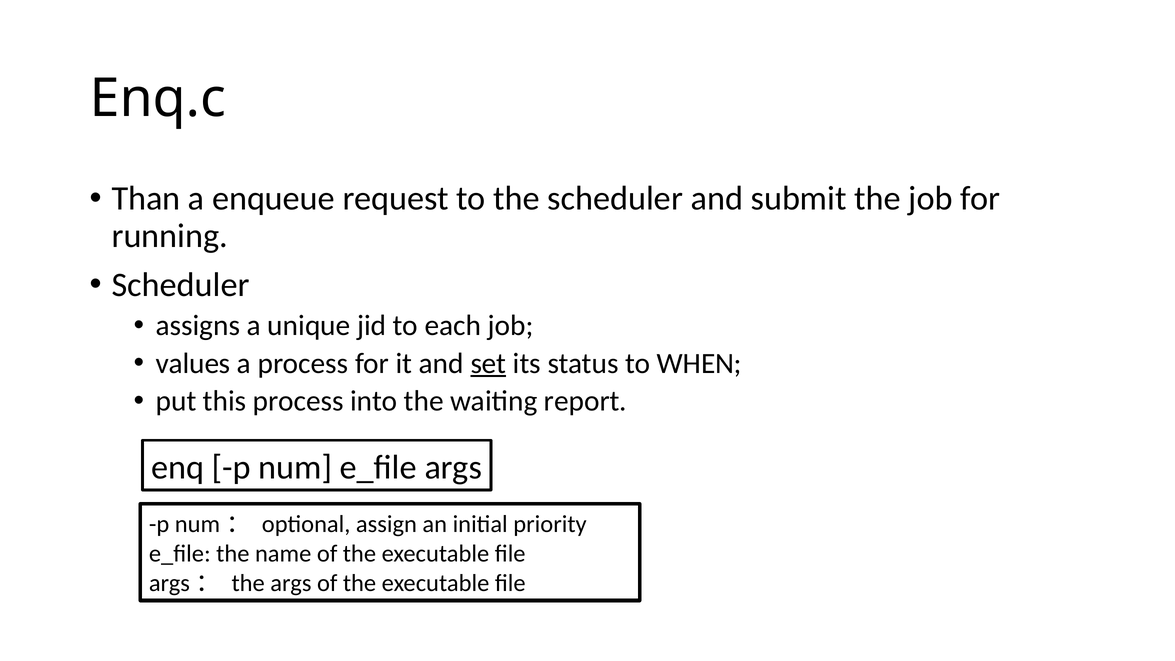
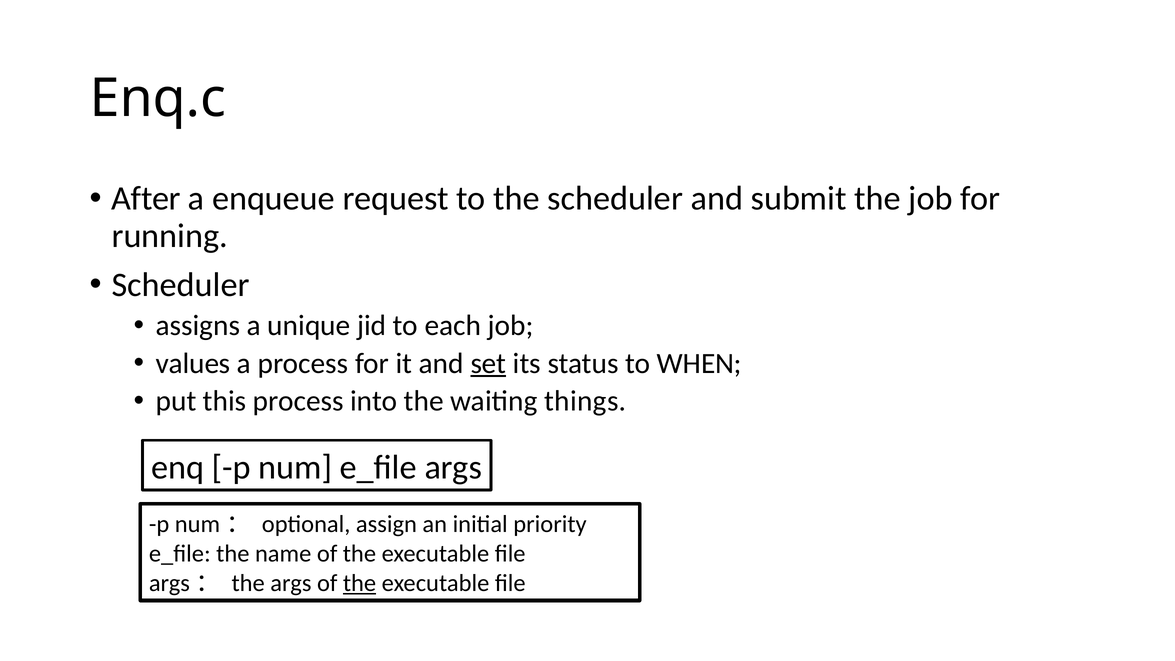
Than: Than -> After
report: report -> things
the at (360, 583) underline: none -> present
